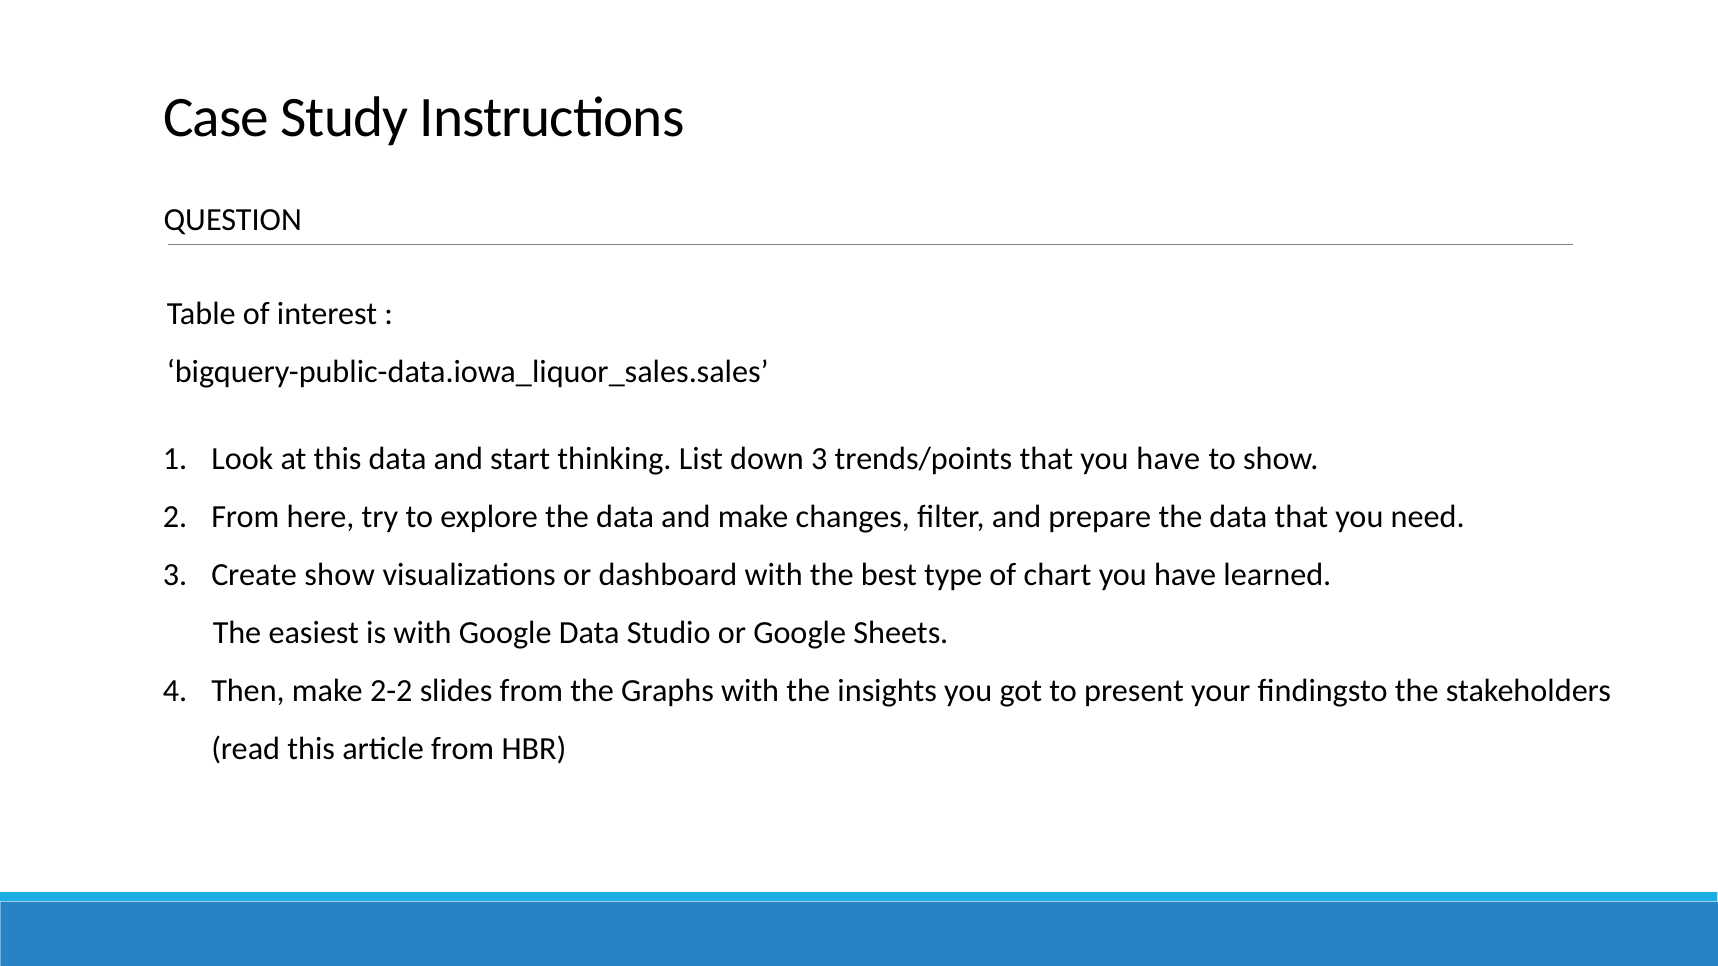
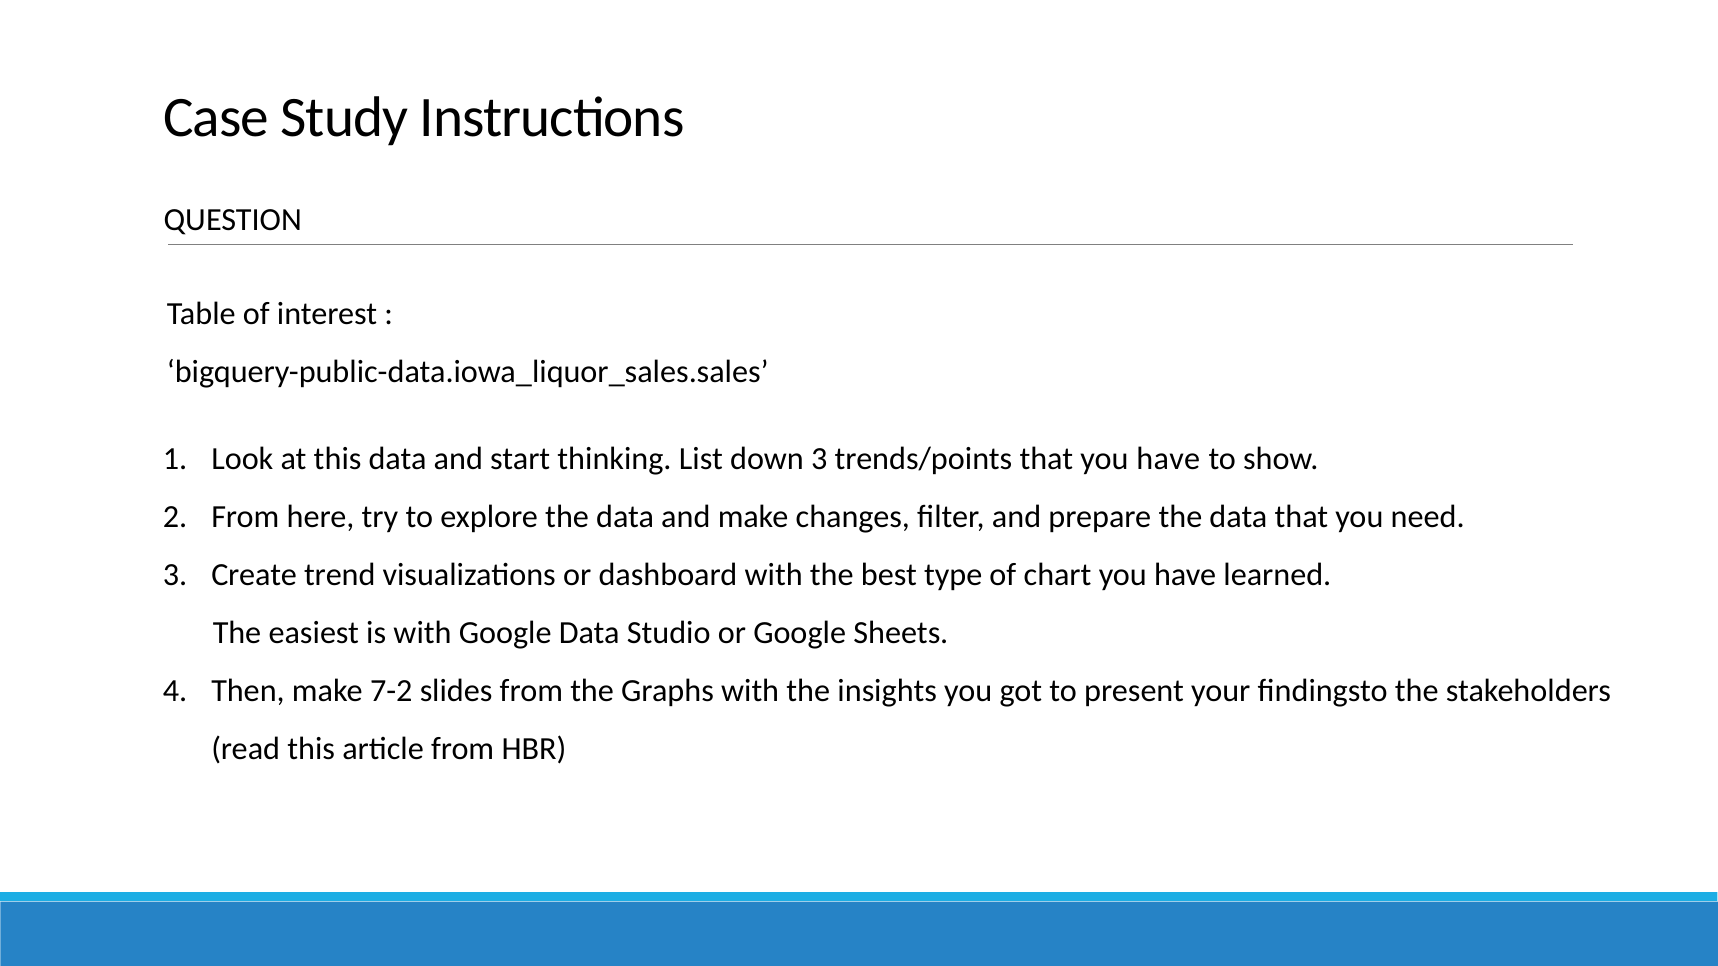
Create show: show -> trend
2-2: 2-2 -> 7-2
